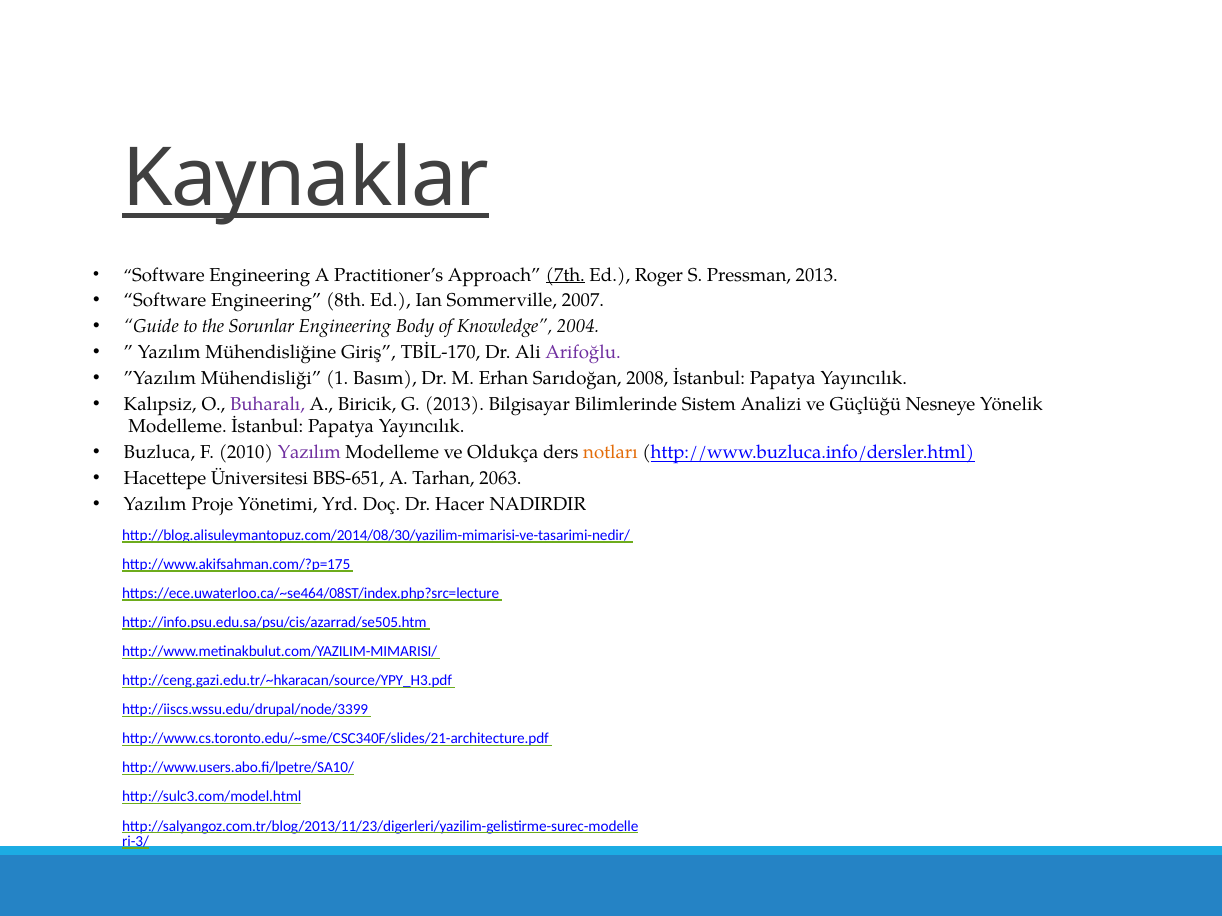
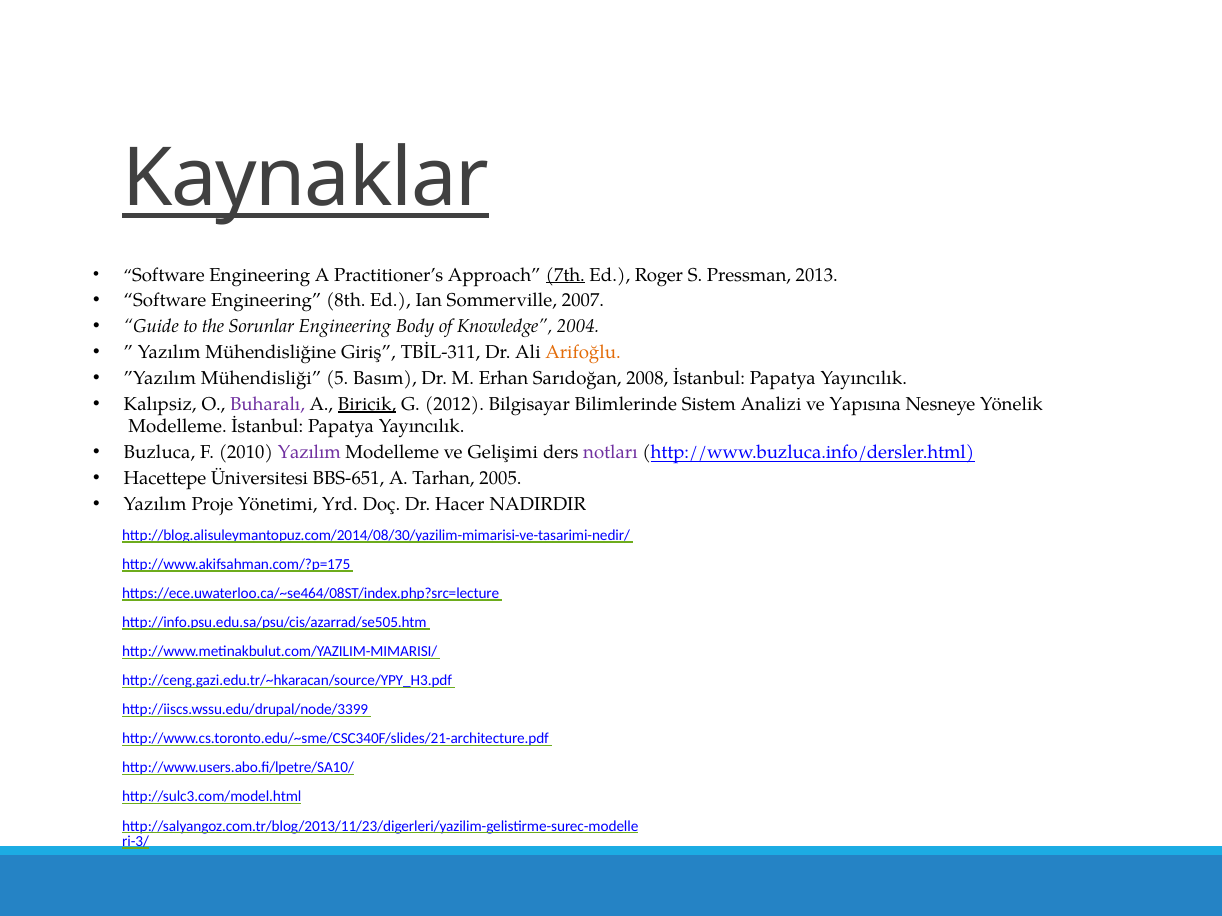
TBİL-170: TBİL-170 -> TBİL-311
Arifoğlu colour: purple -> orange
1: 1 -> 5
Biricik underline: none -> present
G 2013: 2013 -> 2012
Güçlüğü: Güçlüğü -> Yapısına
Oldukça: Oldukça -> Gelişimi
notları colour: orange -> purple
2063: 2063 -> 2005
